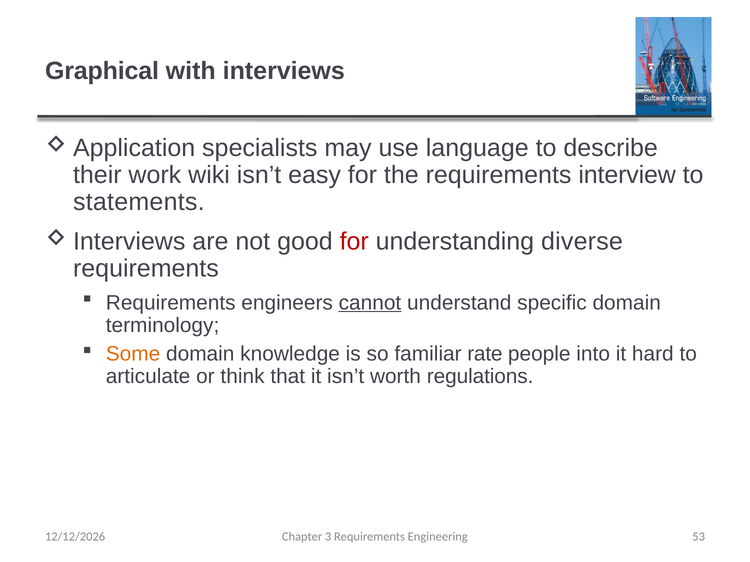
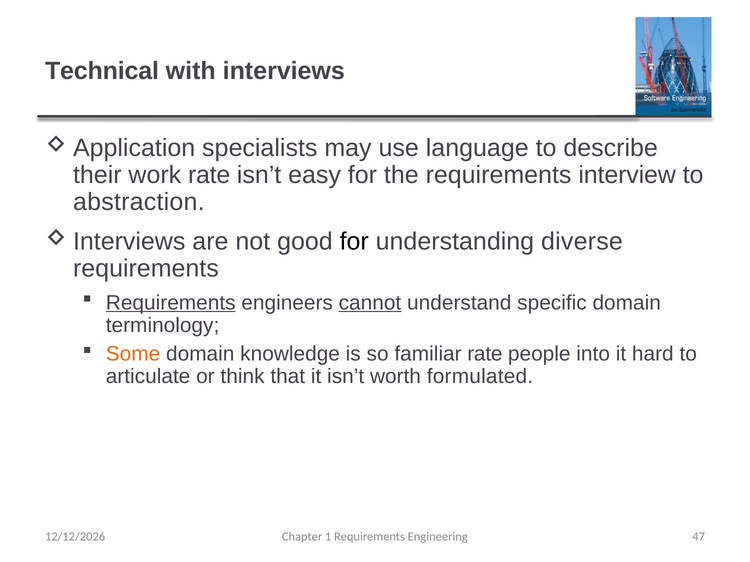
Graphical: Graphical -> Technical
work wiki: wiki -> rate
statements: statements -> abstraction
for at (354, 242) colour: red -> black
Requirements at (171, 303) underline: none -> present
regulations: regulations -> formulated
3: 3 -> 1
53: 53 -> 47
